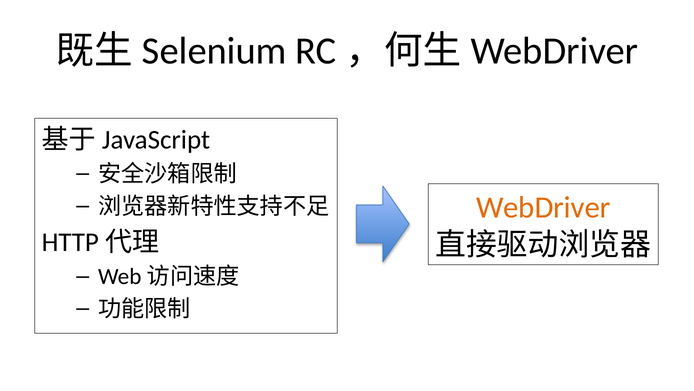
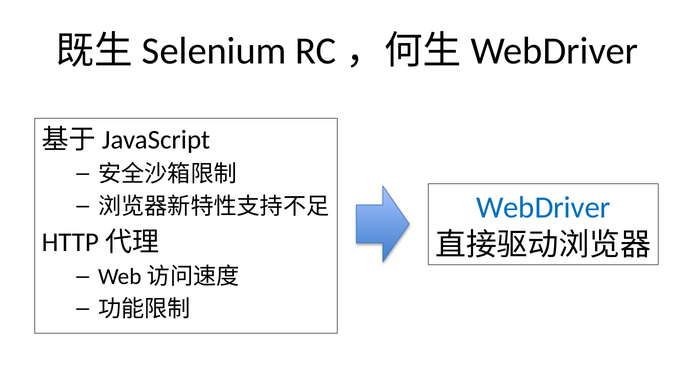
WebDriver colour: orange -> blue
